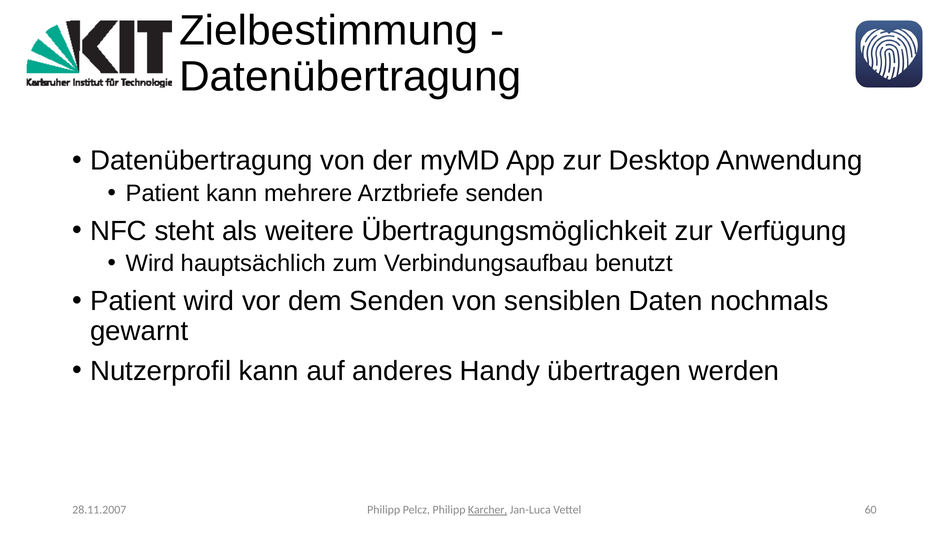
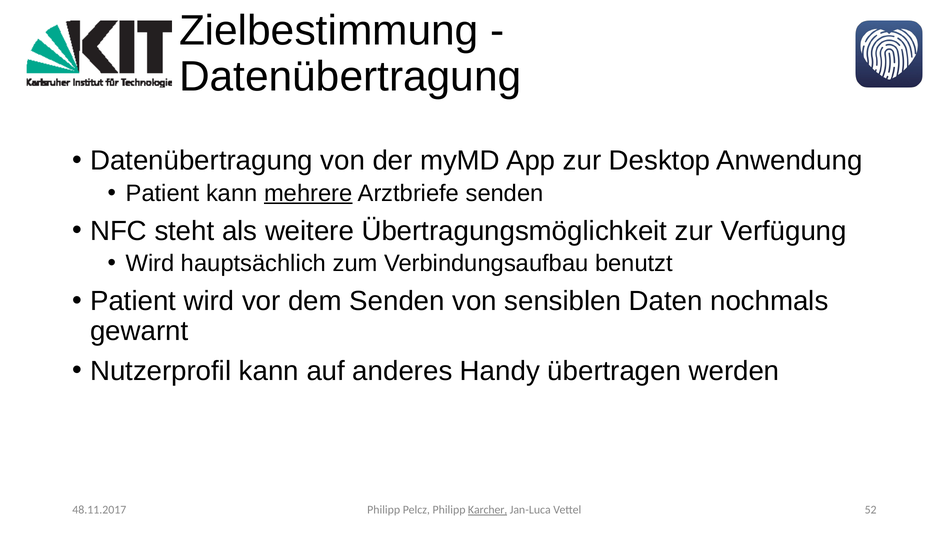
mehrere underline: none -> present
60: 60 -> 52
28.11.2007: 28.11.2007 -> 48.11.2017
